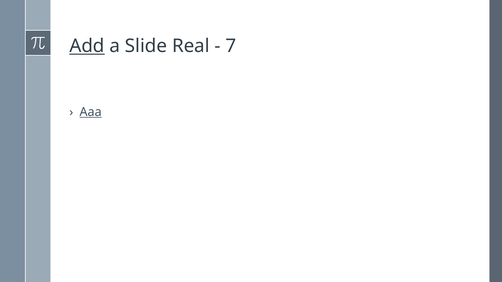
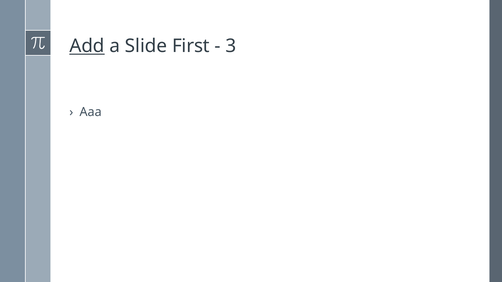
Real: Real -> First
7: 7 -> 3
Aaa underline: present -> none
